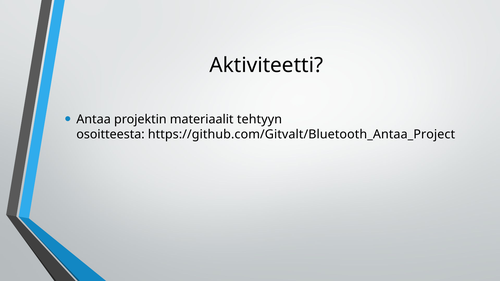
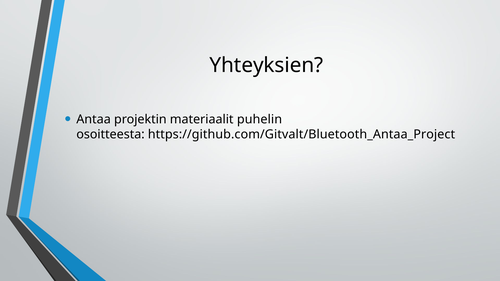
Aktiviteetti: Aktiviteetti -> Yhteyksien
tehtyyn: tehtyyn -> puhelin
